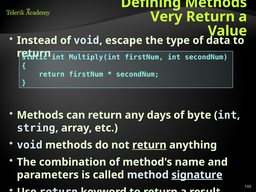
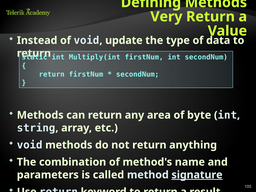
escape: escape -> update
days: days -> area
return at (149, 145) underline: present -> none
